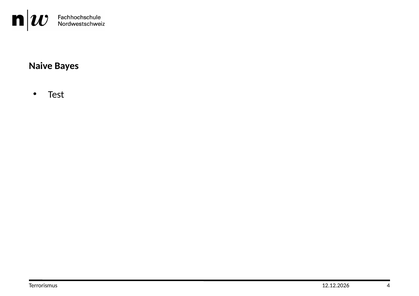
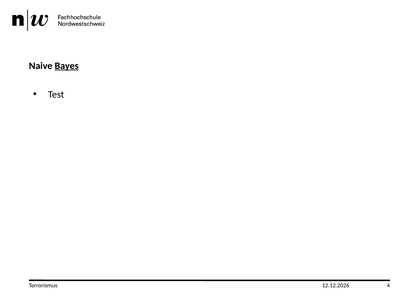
Bayes underline: none -> present
